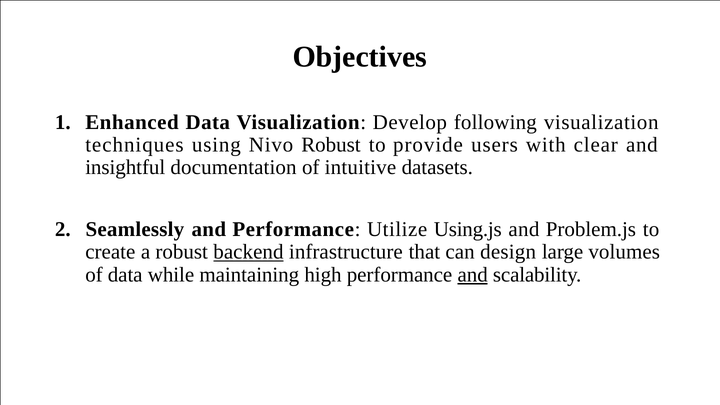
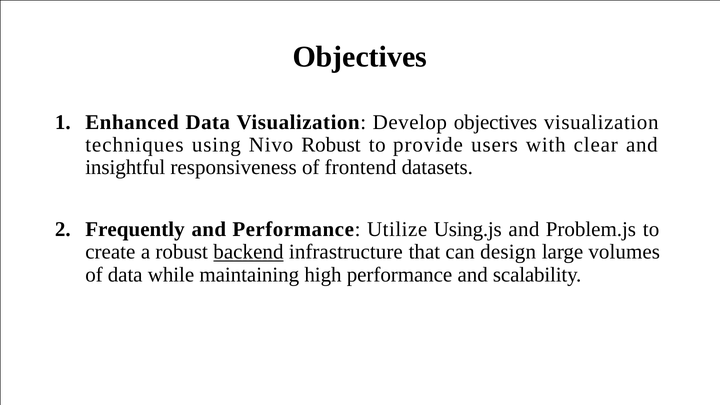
Develop following: following -> objectives
documentation: documentation -> responsiveness
intuitive: intuitive -> frontend
Seamlessly: Seamlessly -> Frequently
and at (473, 275) underline: present -> none
